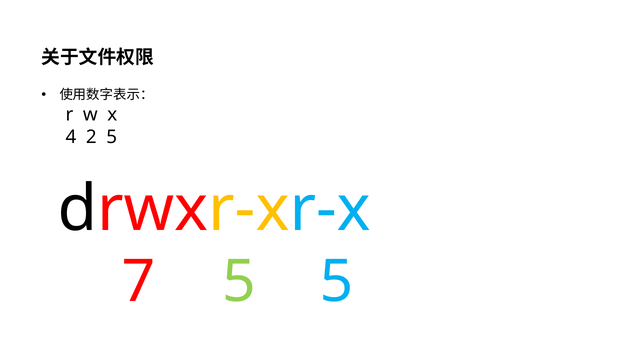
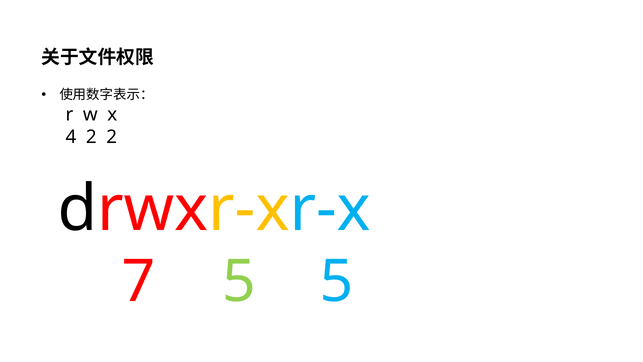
2 5: 5 -> 2
